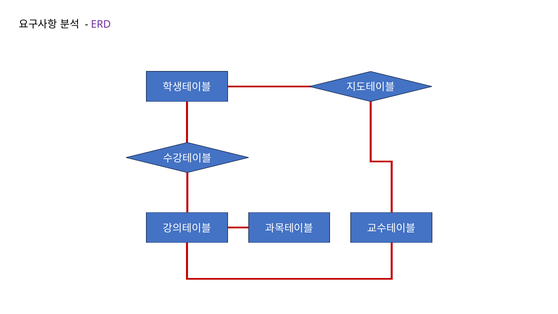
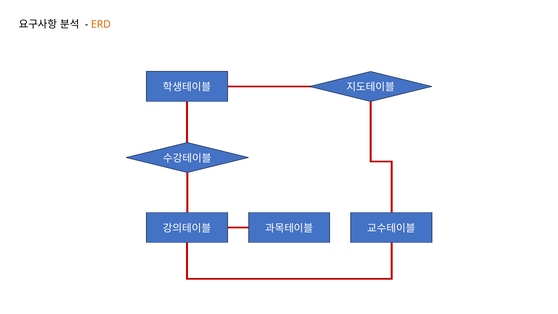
ERD colour: purple -> orange
